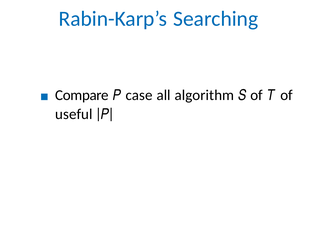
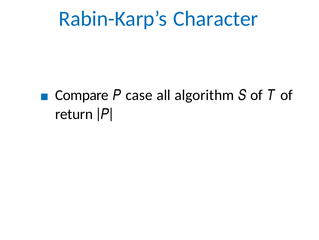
Searching: Searching -> Character
useful: useful -> return
